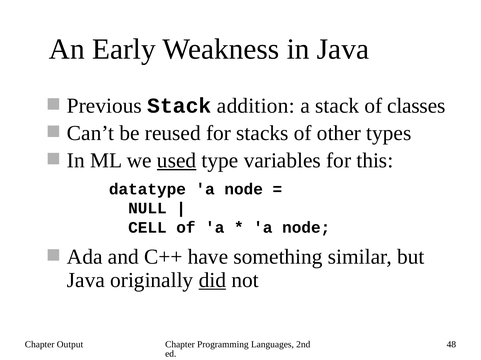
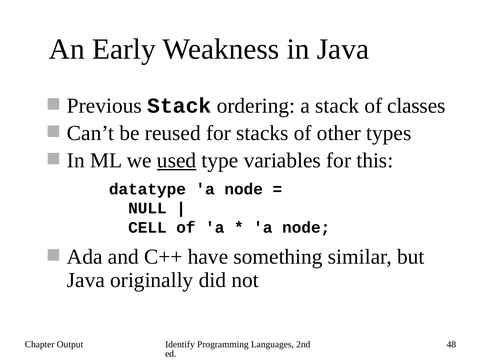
addition: addition -> ordering
did underline: present -> none
Chapter at (180, 345): Chapter -> Identify
